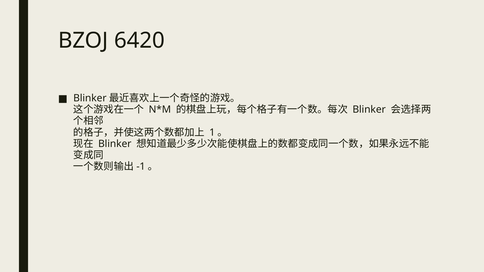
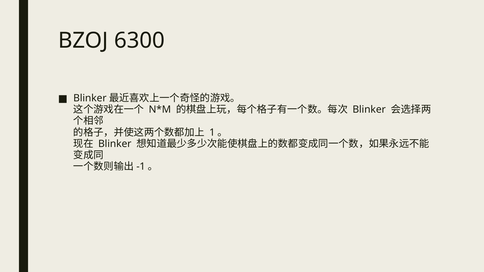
6420: 6420 -> 6300
